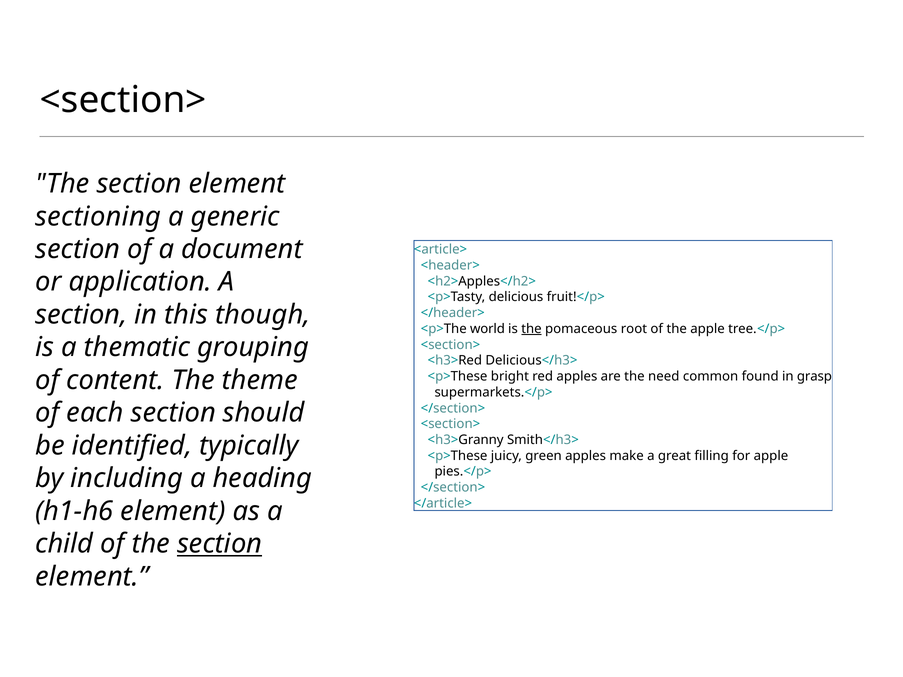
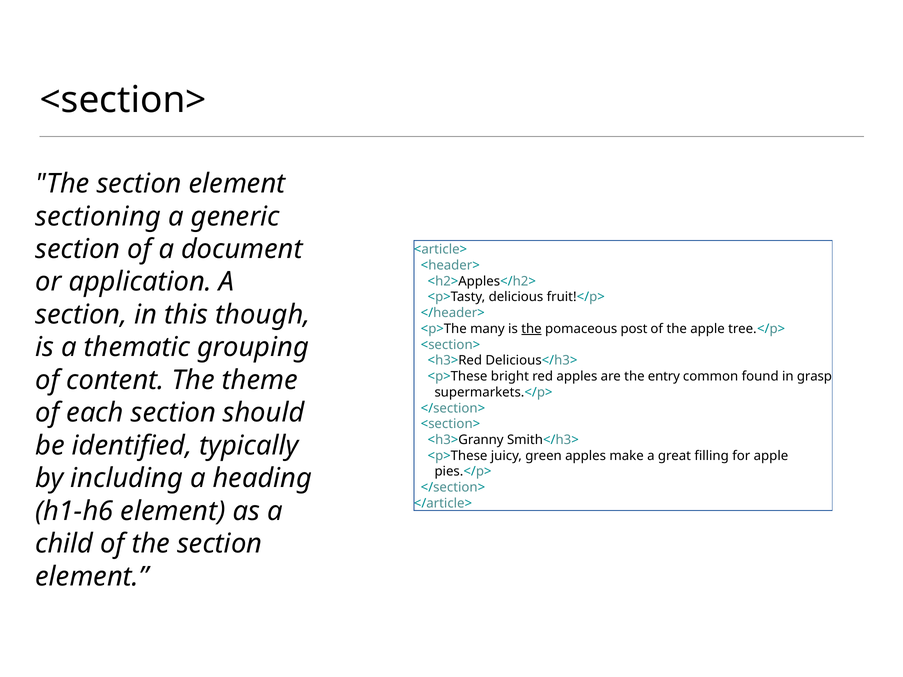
world: world -> many
root: root -> post
need: need -> entry
section at (220, 544) underline: present -> none
